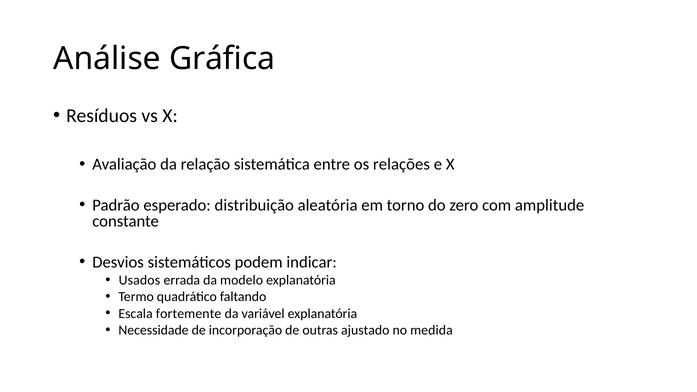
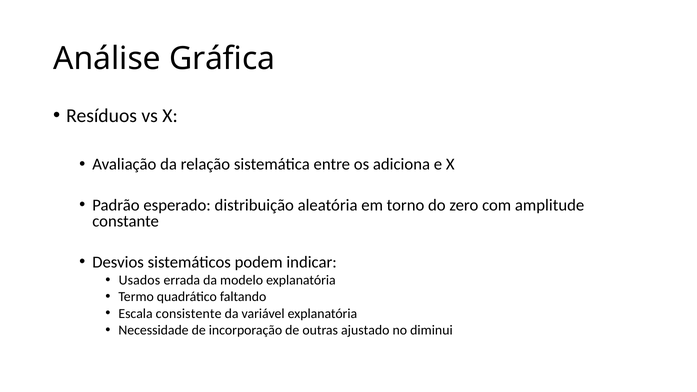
relações: relações -> adiciona
fortemente: fortemente -> consistente
medida: medida -> diminui
